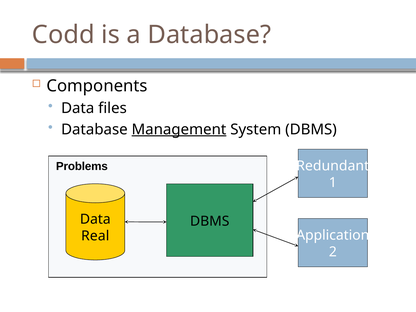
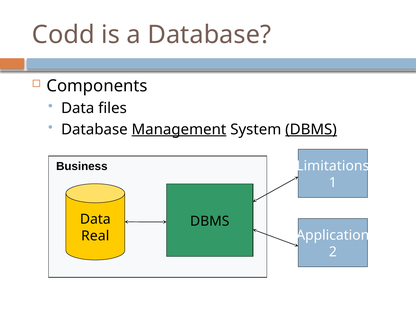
DBMS at (311, 129) underline: none -> present
Problems: Problems -> Business
Redundant: Redundant -> Limitations
